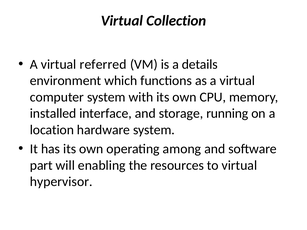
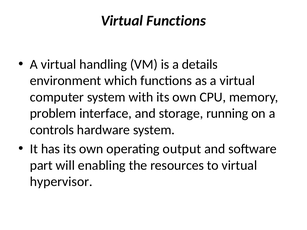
Virtual Collection: Collection -> Functions
referred: referred -> handling
installed: installed -> problem
location: location -> controls
among: among -> output
